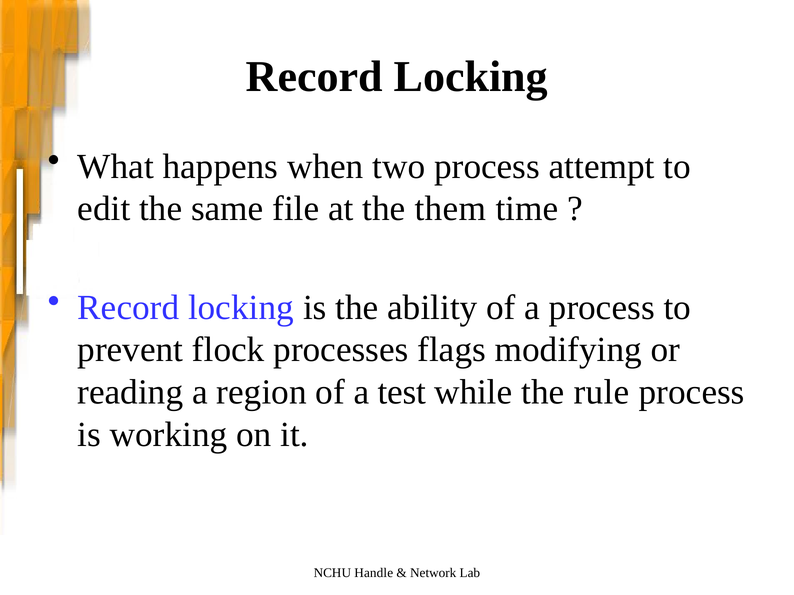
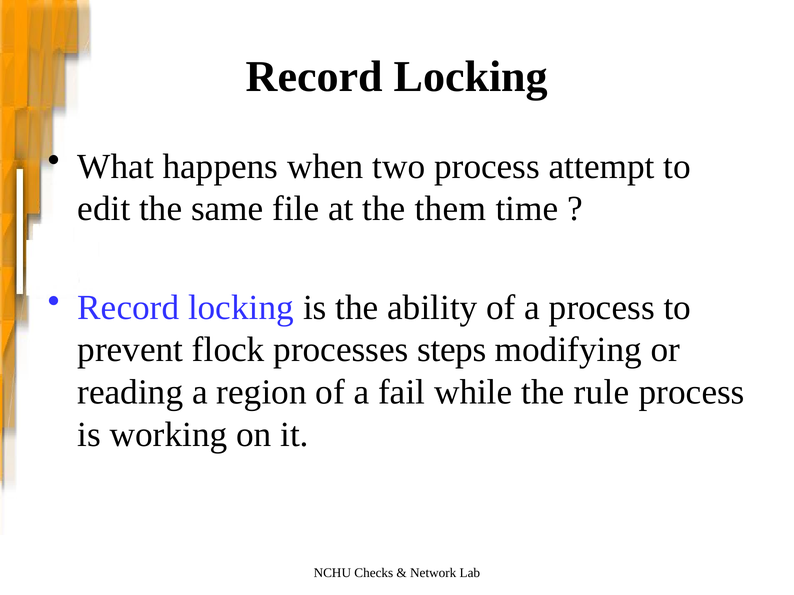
flags: flags -> steps
test: test -> fail
Handle: Handle -> Checks
